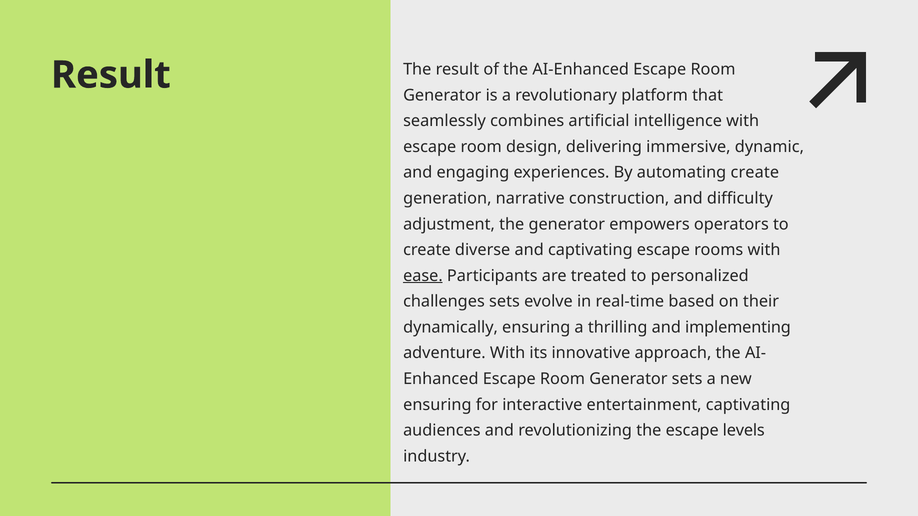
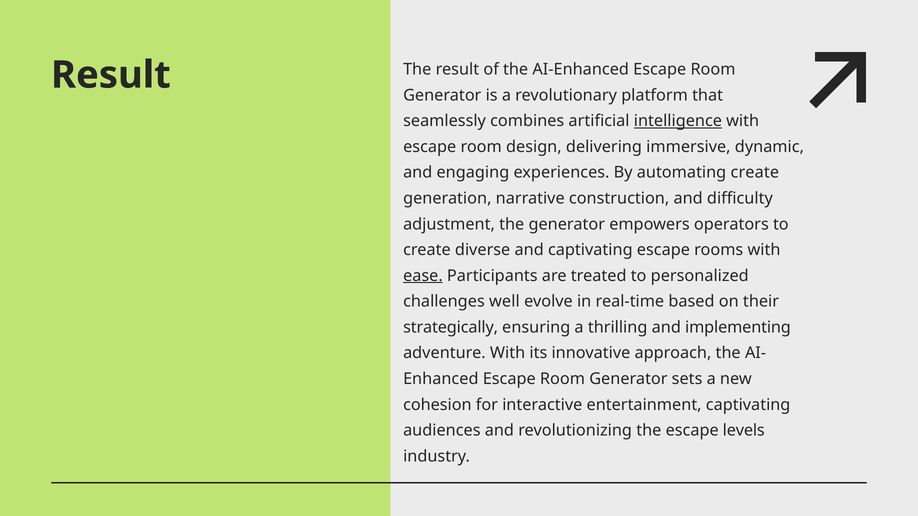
intelligence underline: none -> present
challenges sets: sets -> well
dynamically: dynamically -> strategically
ensuring at (437, 405): ensuring -> cohesion
